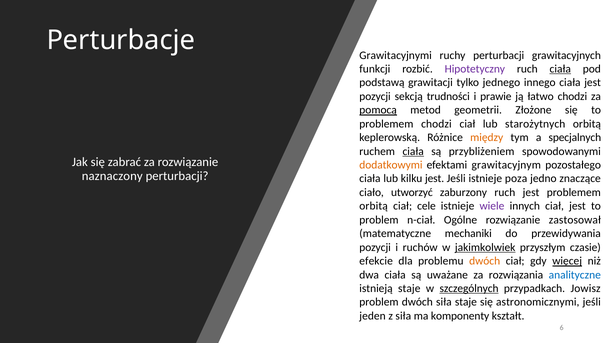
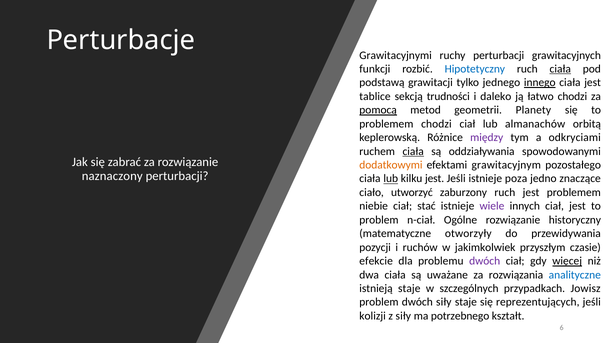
Hipotetyczny colour: purple -> blue
innego underline: none -> present
pozycji at (375, 96): pozycji -> tablice
prawie: prawie -> daleko
Złożone: Złożone -> Planety
starożytnych: starożytnych -> almanachów
między colour: orange -> purple
specjalnych: specjalnych -> odkryciami
przybliżeniem: przybliżeniem -> oddziaływania
lub at (391, 179) underline: none -> present
orbitą at (374, 206): orbitą -> niebie
cele: cele -> stać
zastosował: zastosował -> historyczny
mechaniki: mechaniki -> otworzyły
jakimkolwiek underline: present -> none
dwóch at (485, 261) colour: orange -> purple
szczególnych underline: present -> none
dwóch siła: siła -> siły
astronomicznymi: astronomicznymi -> reprezentujących
jeden: jeden -> kolizji
z siła: siła -> siły
komponenty: komponenty -> potrzebnego
